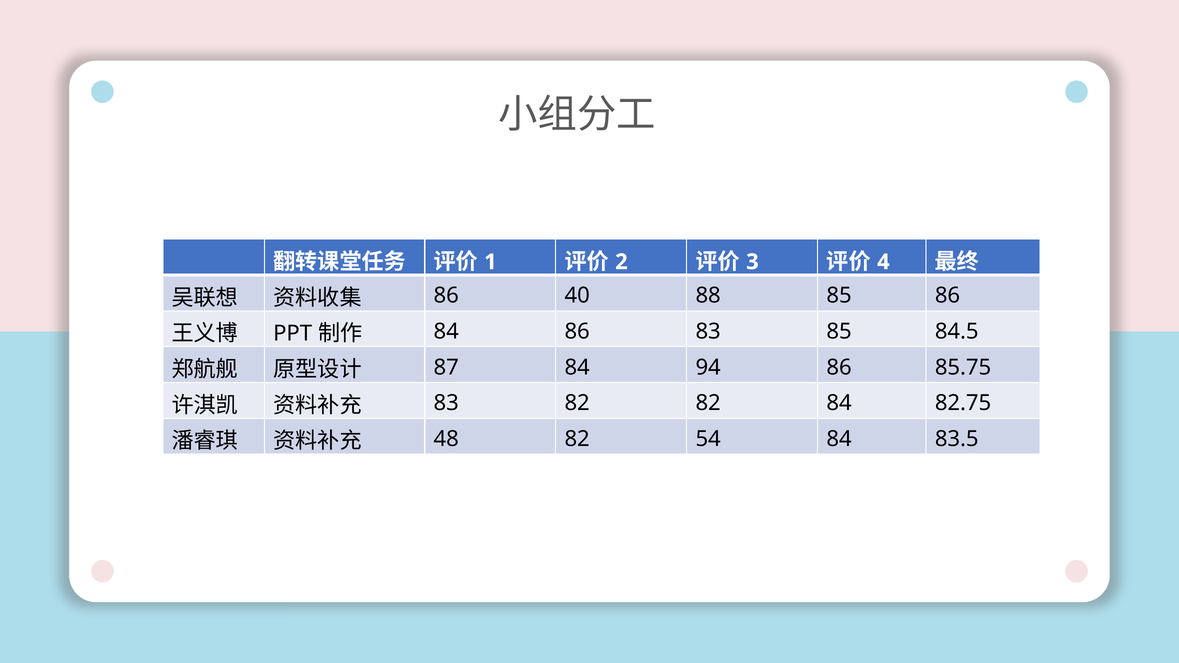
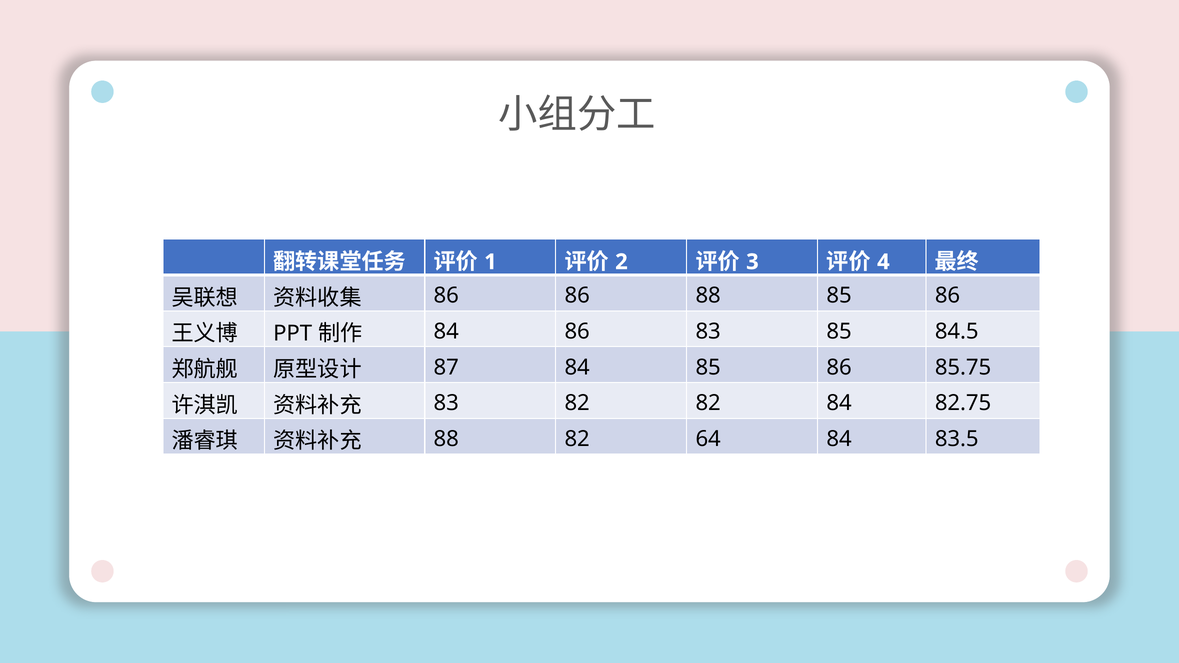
86 40: 40 -> 86
84 94: 94 -> 85
48 at (446, 439): 48 -> 88
54: 54 -> 64
